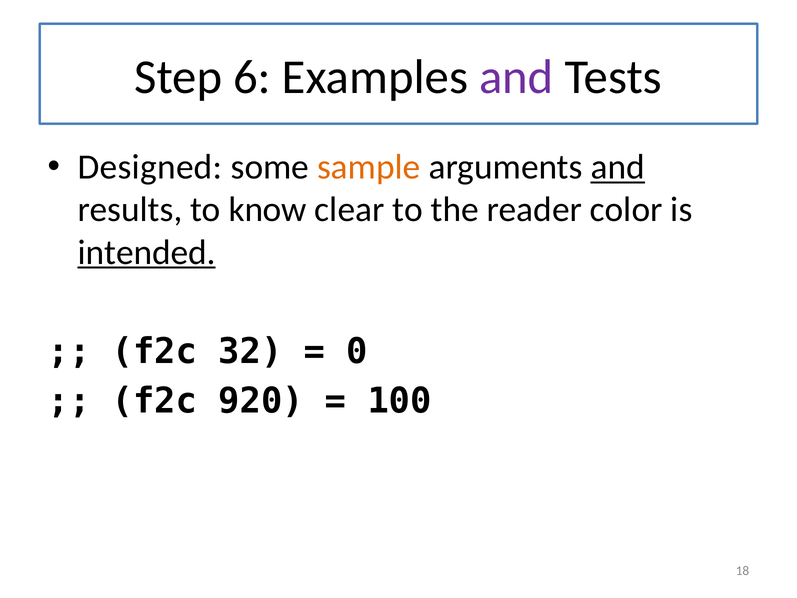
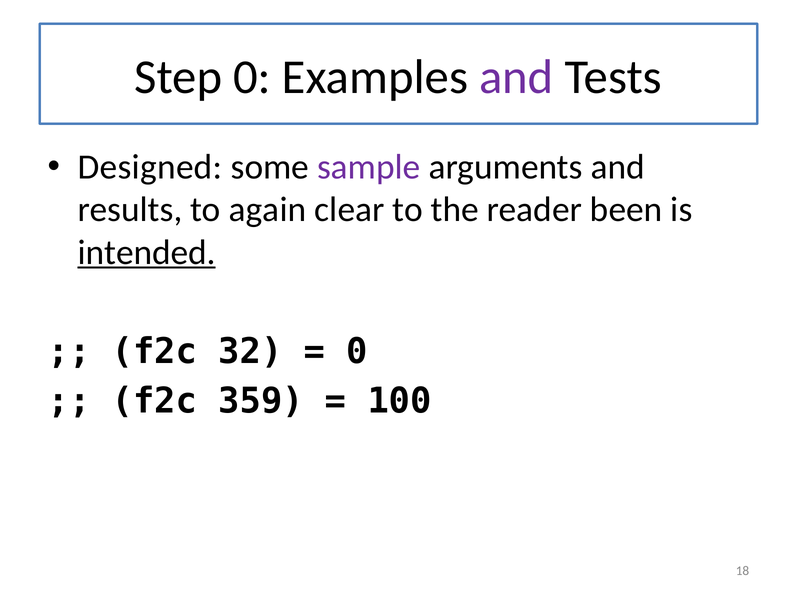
Step 6: 6 -> 0
sample colour: orange -> purple
and at (618, 167) underline: present -> none
know: know -> again
color: color -> been
920: 920 -> 359
